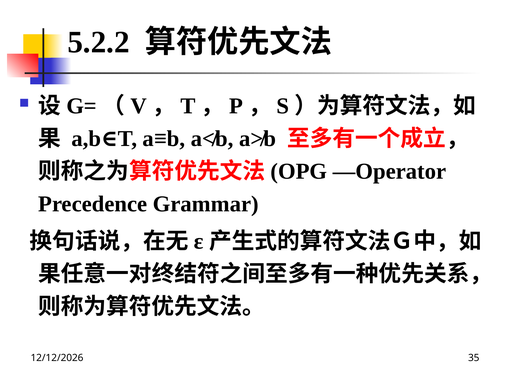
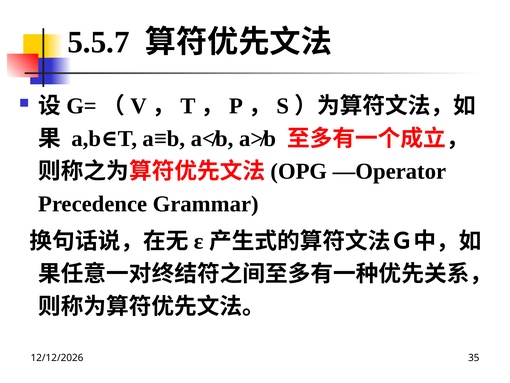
5.2.2: 5.2.2 -> 5.5.7
